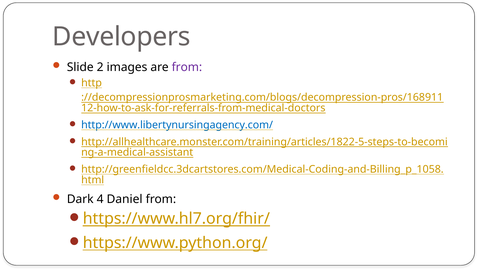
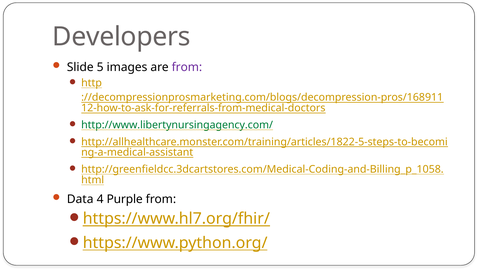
2: 2 -> 5
http://www.libertynursingagency.com/ colour: blue -> green
Dark: Dark -> Data
Daniel: Daniel -> Purple
